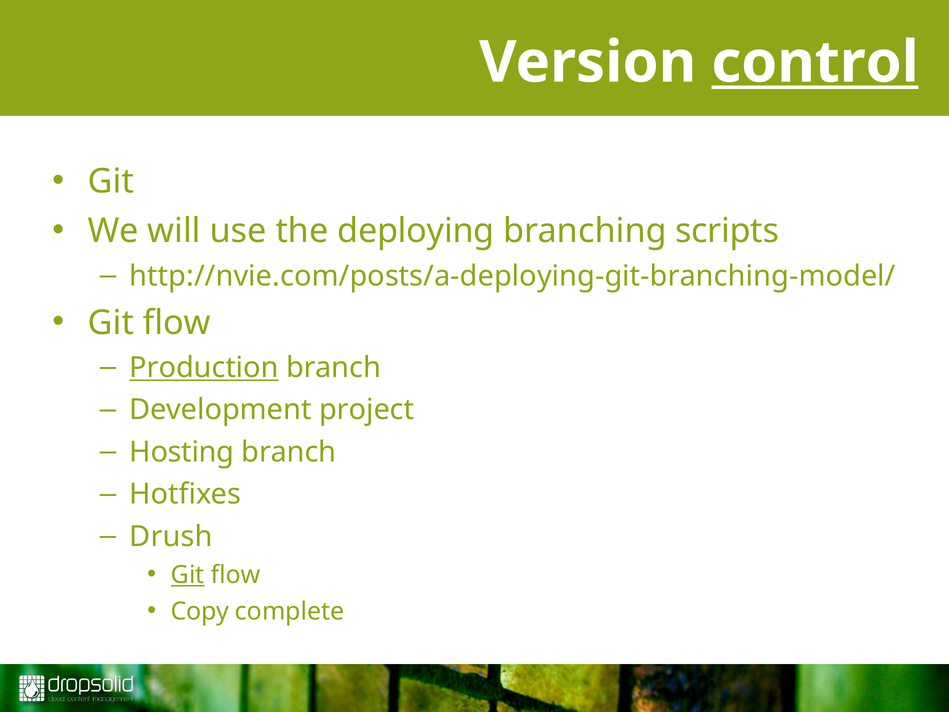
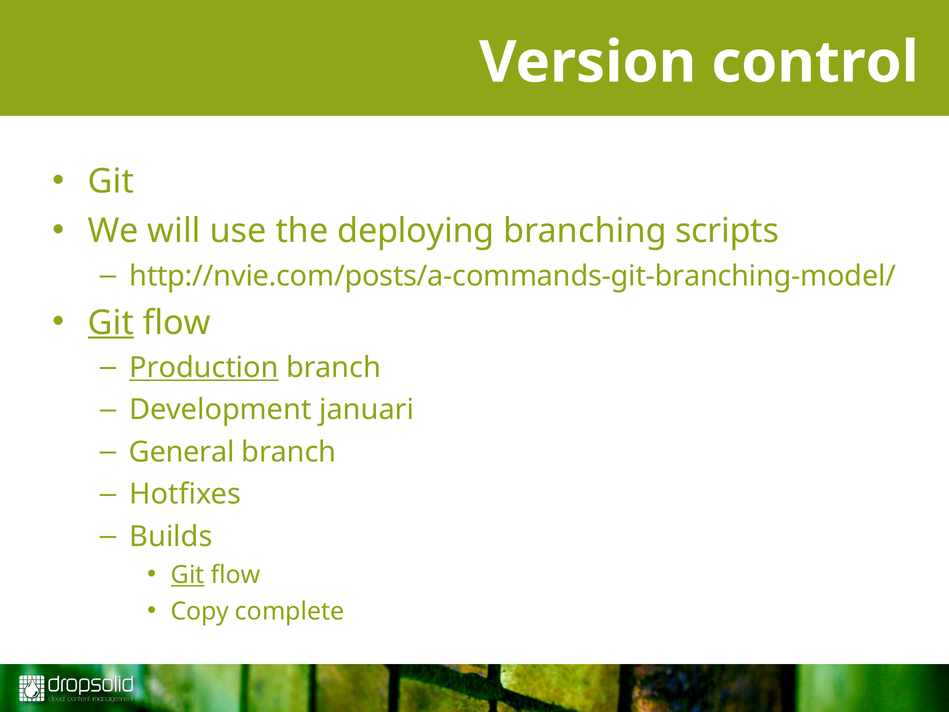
control underline: present -> none
http://nvie.com/posts/a-deploying-git-branching-model/: http://nvie.com/posts/a-deploying-git-branching-model/ -> http://nvie.com/posts/a-commands-git-branching-model/
Git at (111, 323) underline: none -> present
project: project -> januari
Hosting: Hosting -> General
Drush: Drush -> Builds
